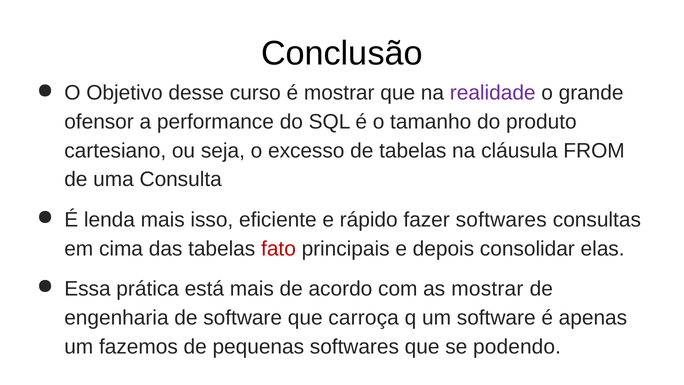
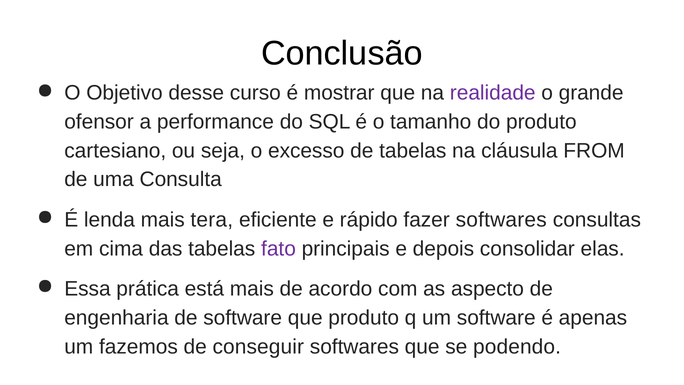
isso: isso -> tera
fato colour: red -> purple
as mostrar: mostrar -> aspecto
que carroça: carroça -> produto
pequenas: pequenas -> conseguir
